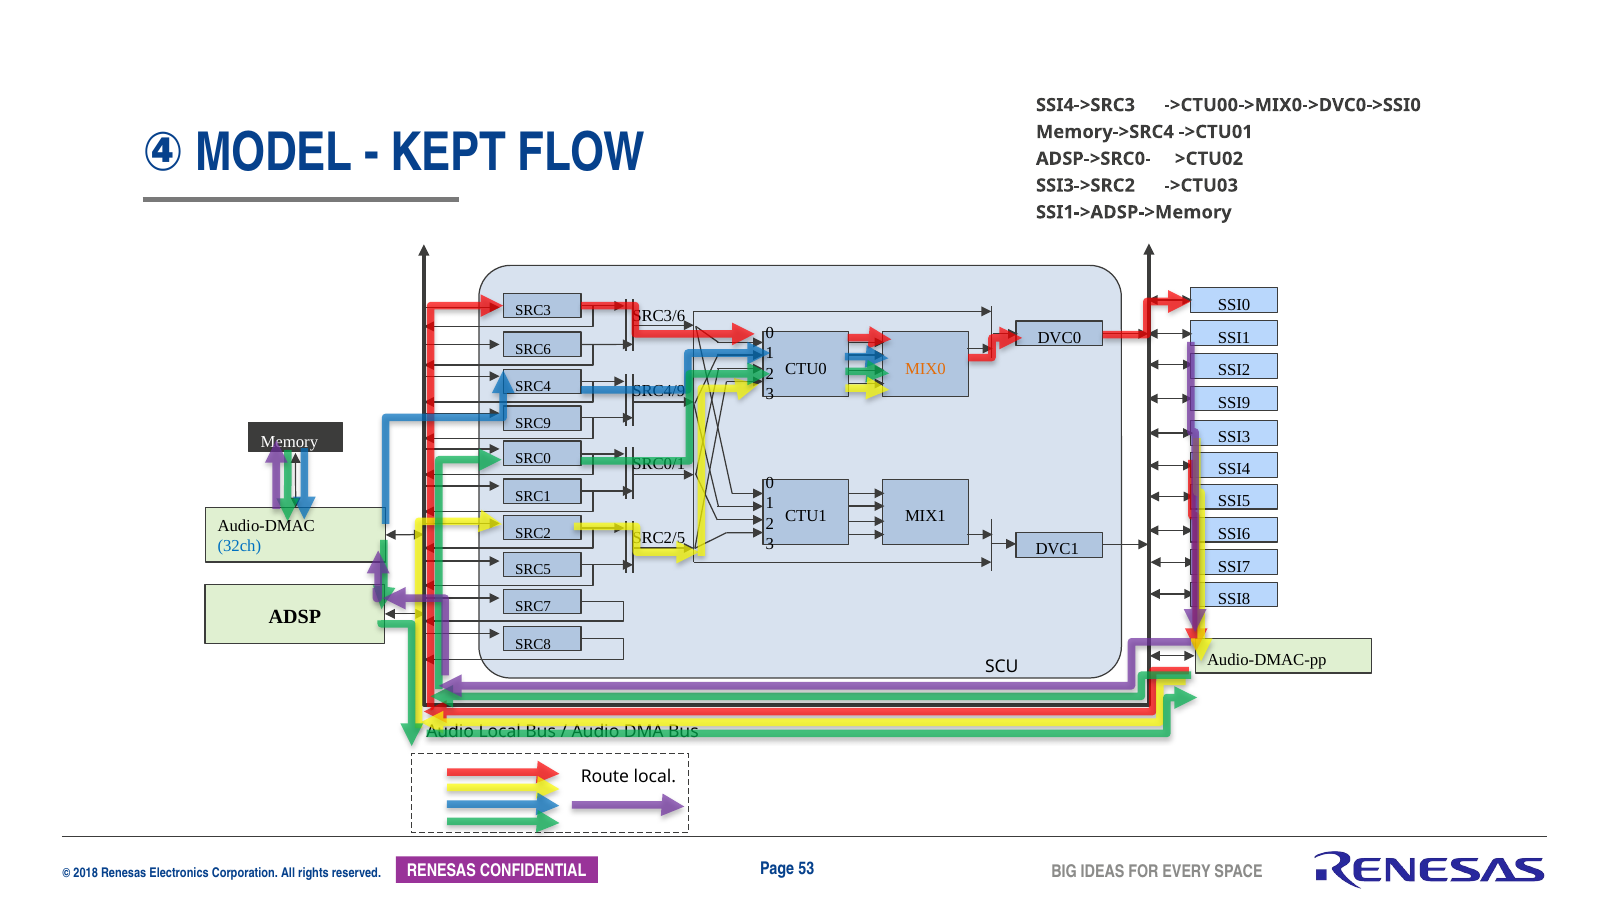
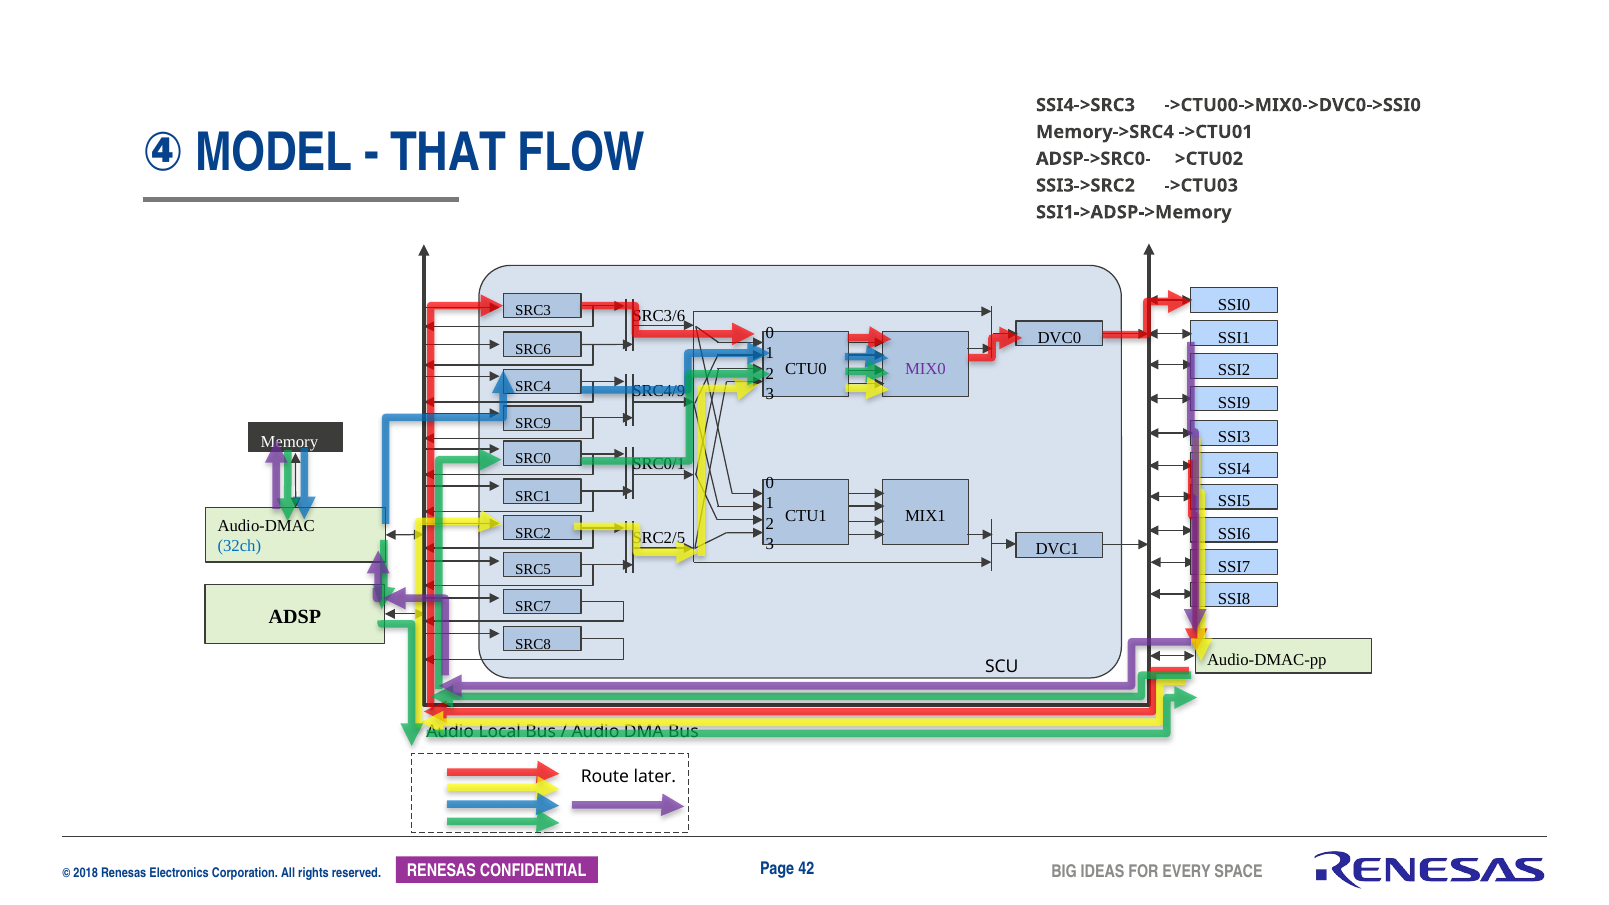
KEPT: KEPT -> THAT
MIX0 colour: orange -> purple
Route local: local -> later
53: 53 -> 42
